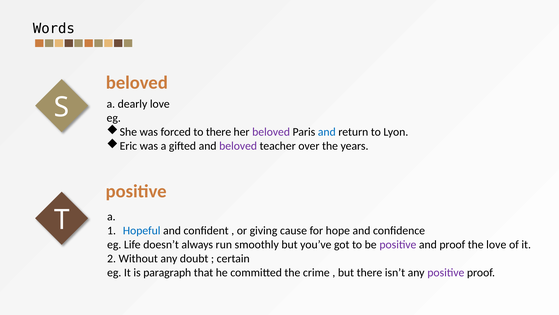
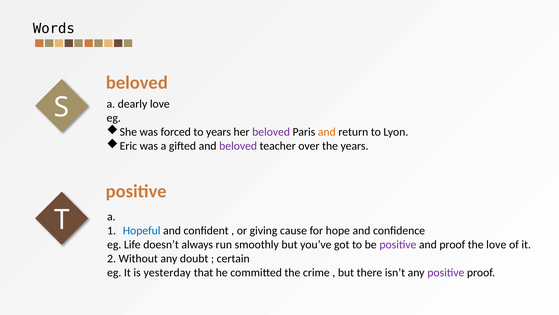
to there: there -> years
and at (327, 132) colour: blue -> orange
paragraph: paragraph -> yesterday
